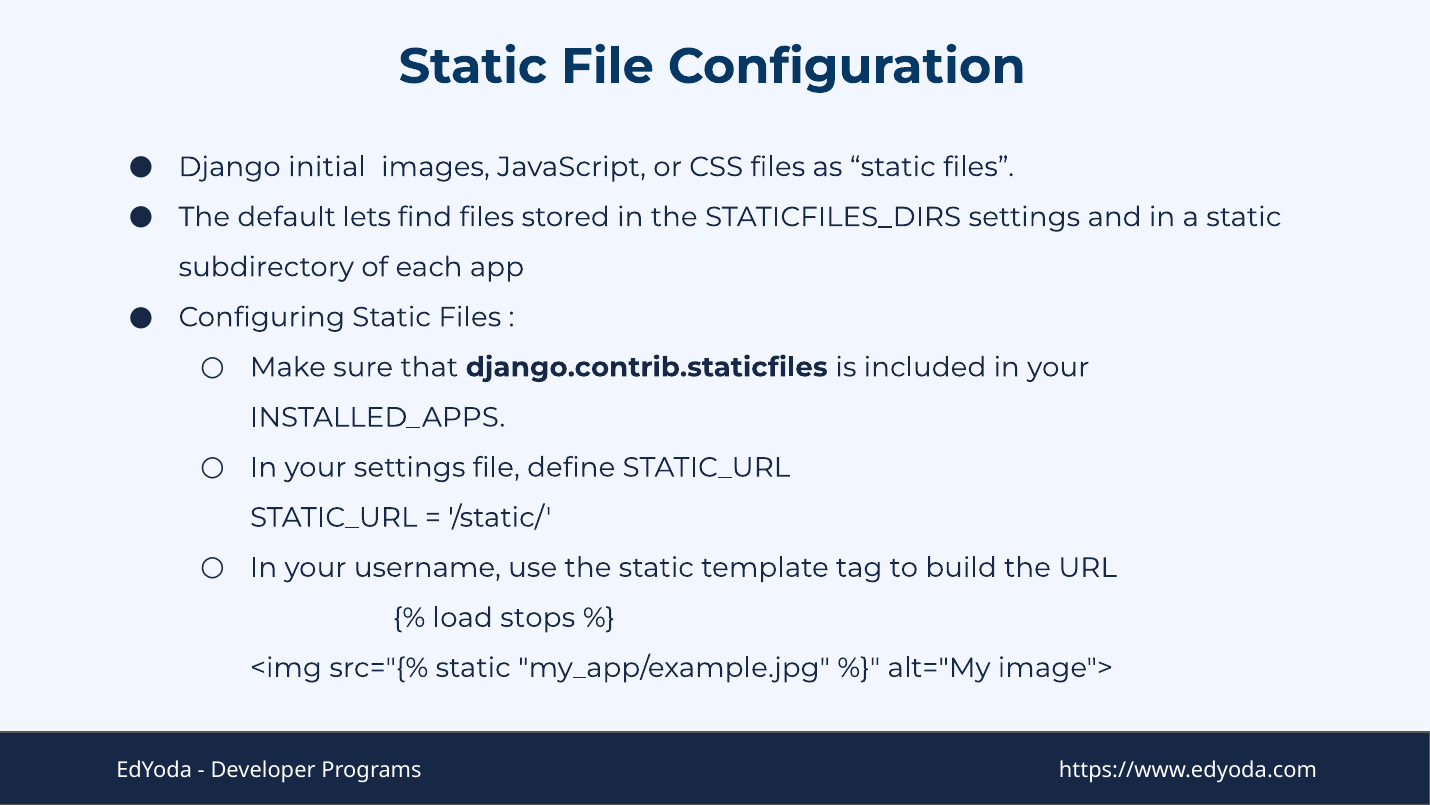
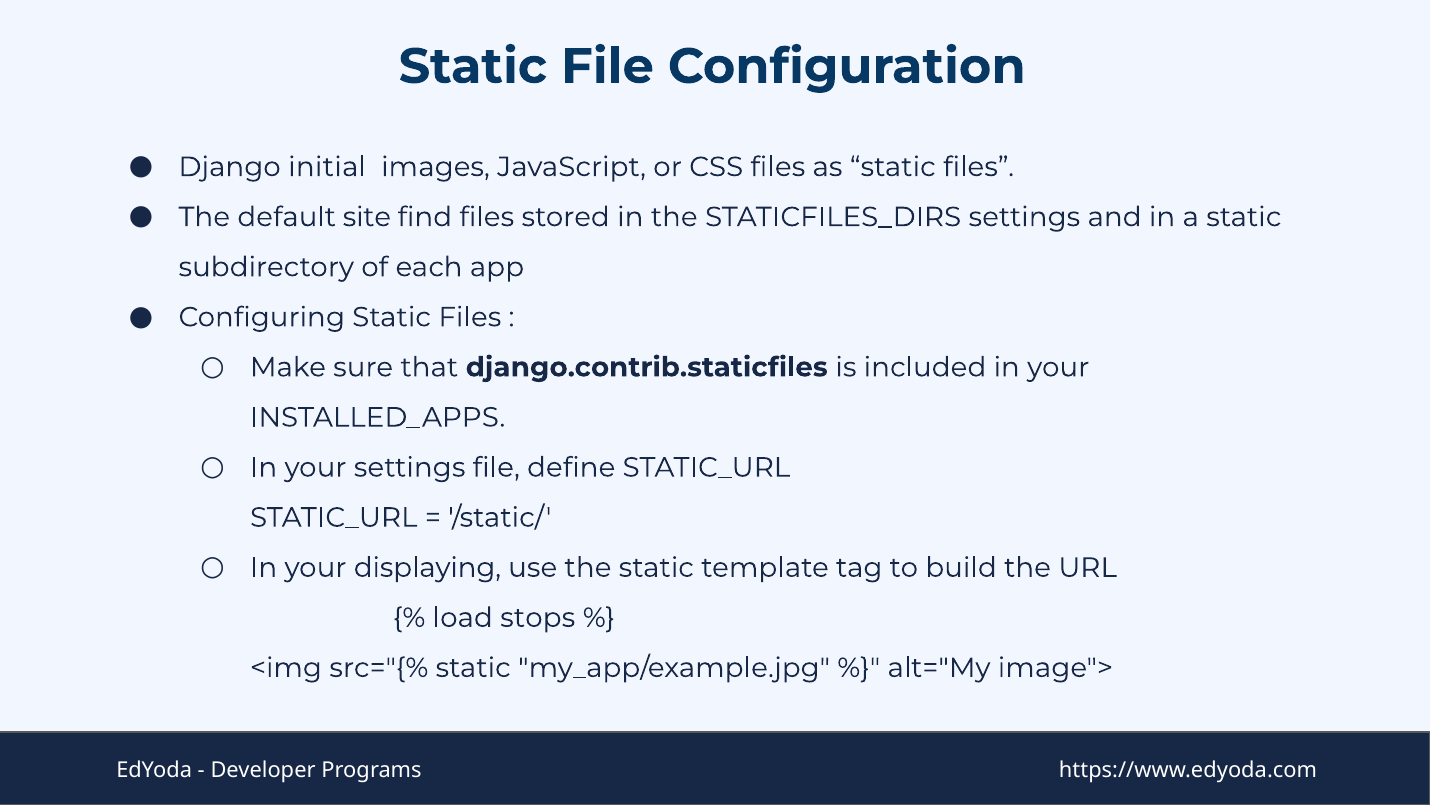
lets: lets -> site
username: username -> displaying
